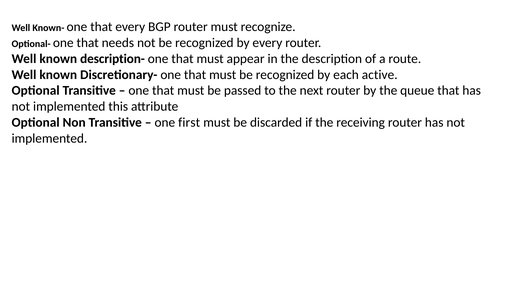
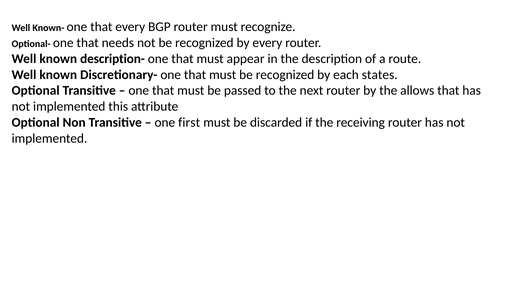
active: active -> states
queue: queue -> allows
